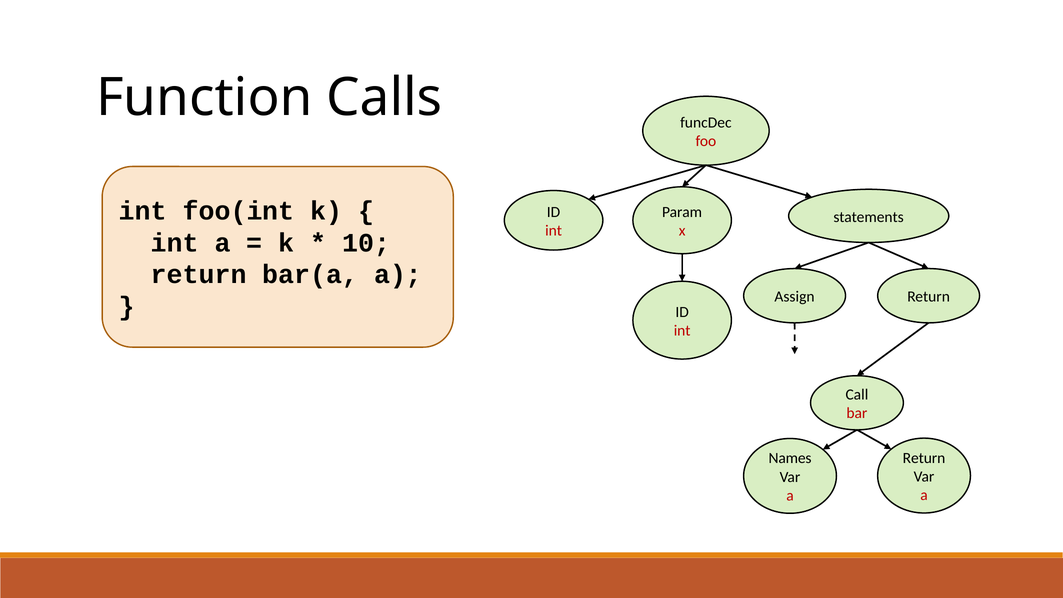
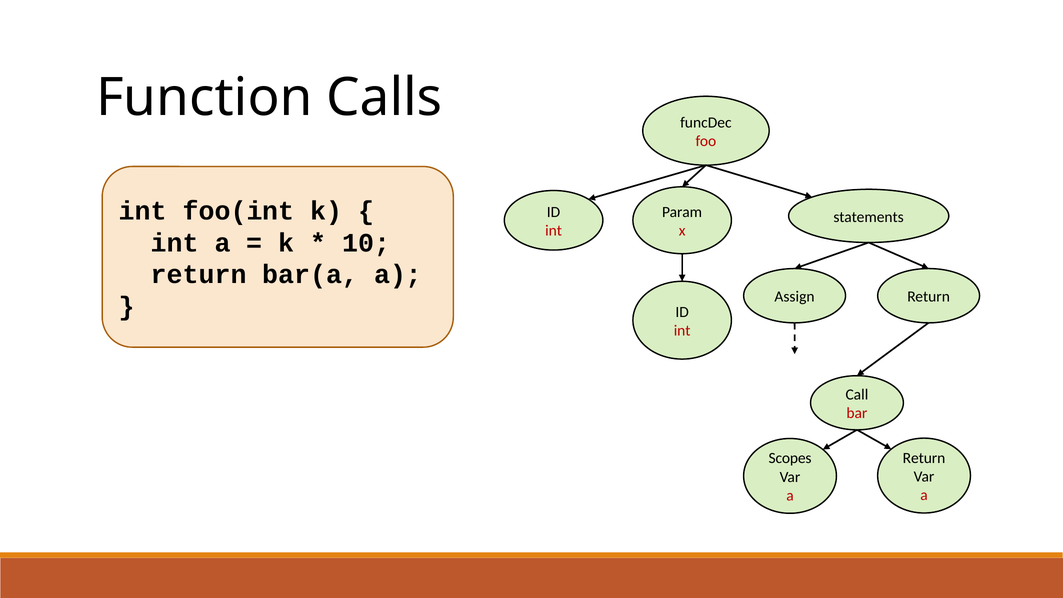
Names: Names -> Scopes
